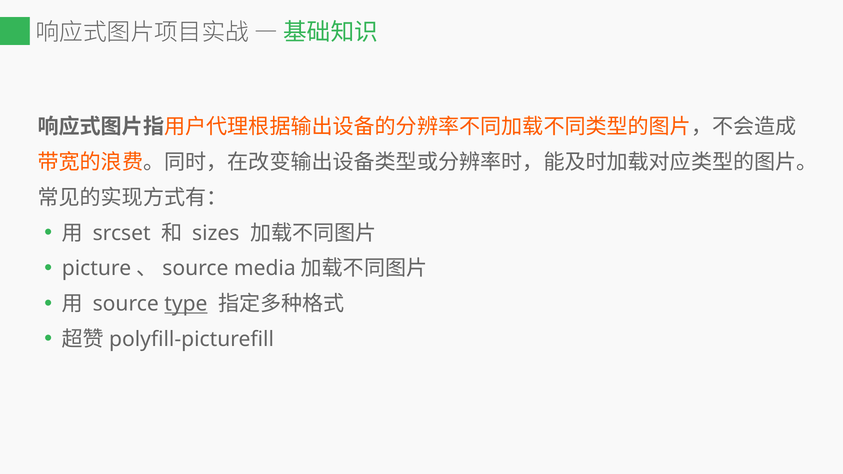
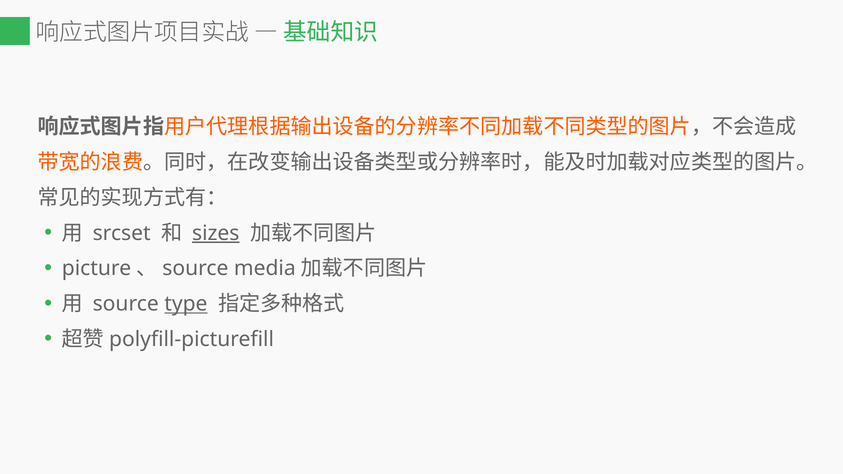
sizes underline: none -> present
